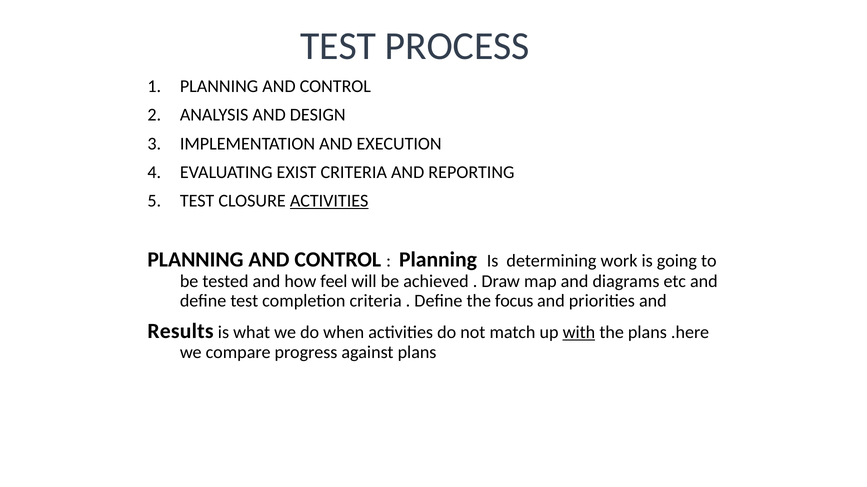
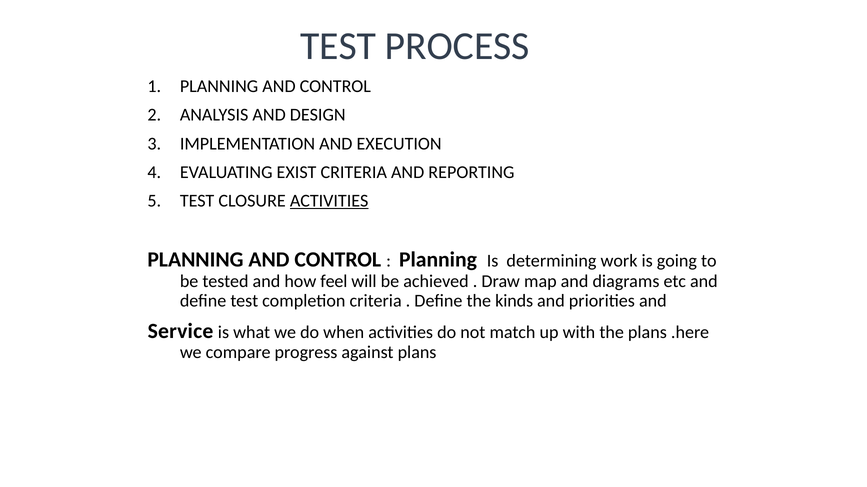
focus: focus -> kinds
Results: Results -> Service
with underline: present -> none
